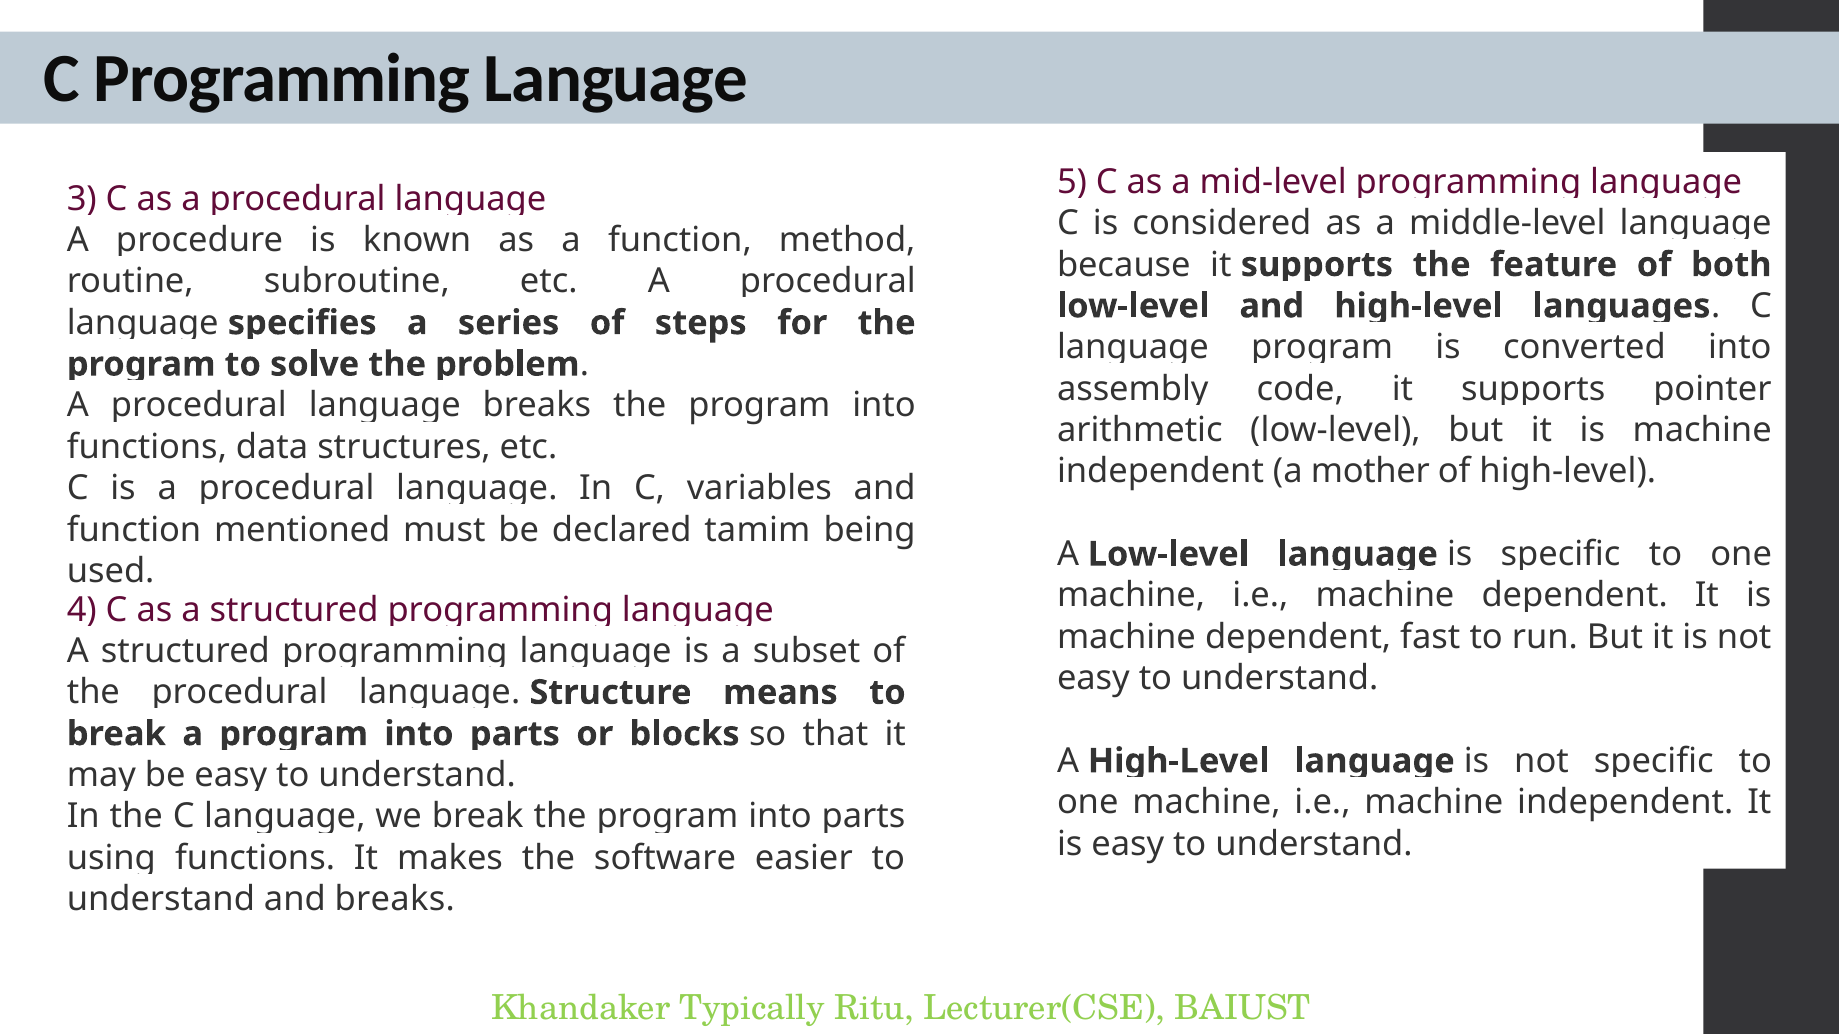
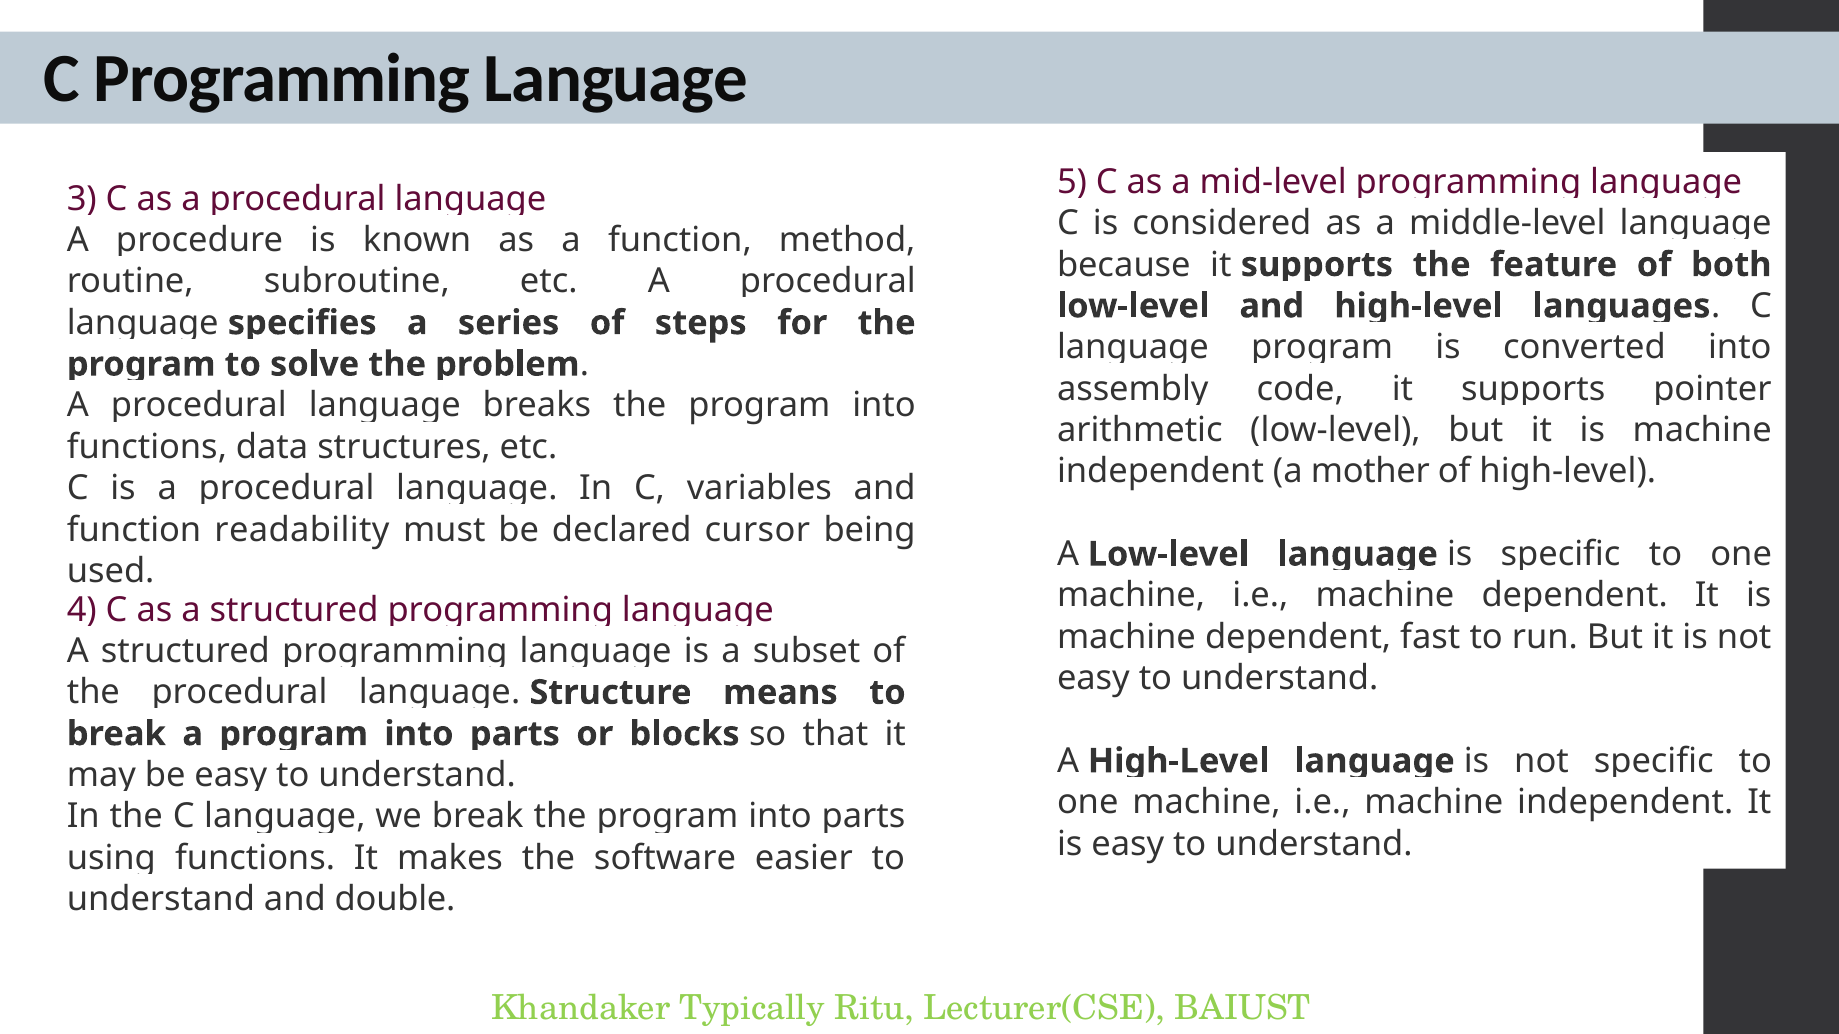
mentioned: mentioned -> readability
tamim: tamim -> cursor
and breaks: breaks -> double
